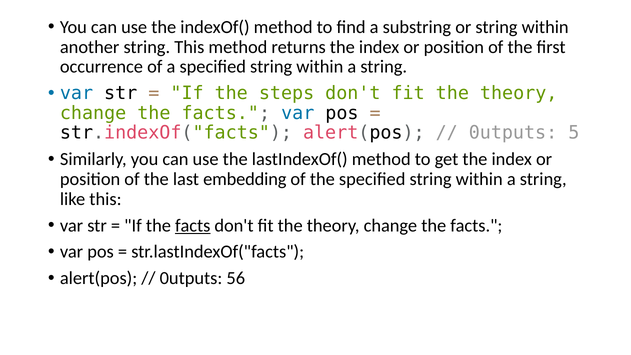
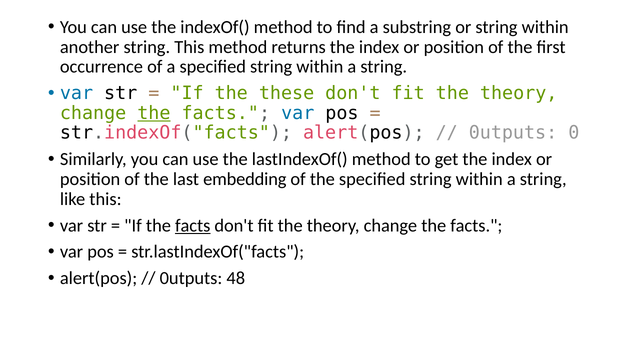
steps: steps -> these
the at (154, 113) underline: none -> present
5: 5 -> 0
56: 56 -> 48
